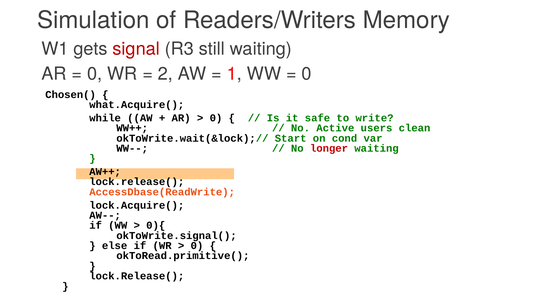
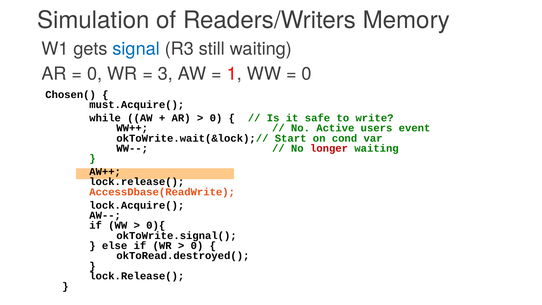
signal colour: red -> blue
2: 2 -> 3
what.Acquire(: what.Acquire( -> must.Acquire(
clean: clean -> event
okToRead.primitive(: okToRead.primitive( -> okToRead.destroyed(
